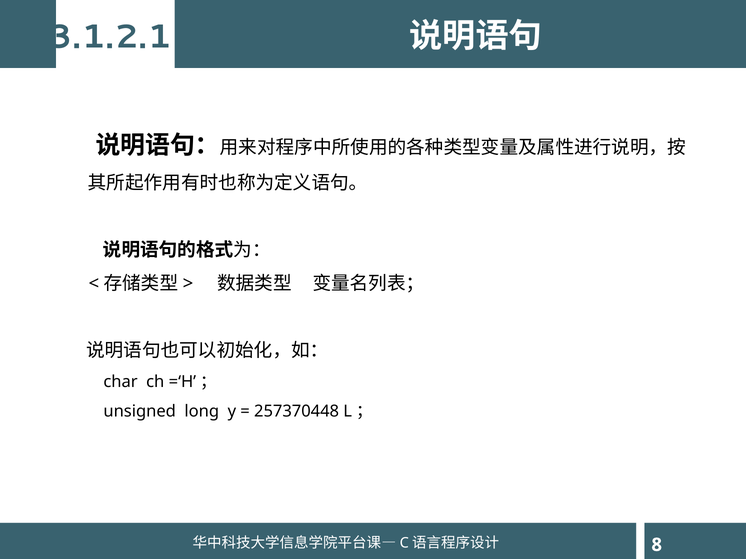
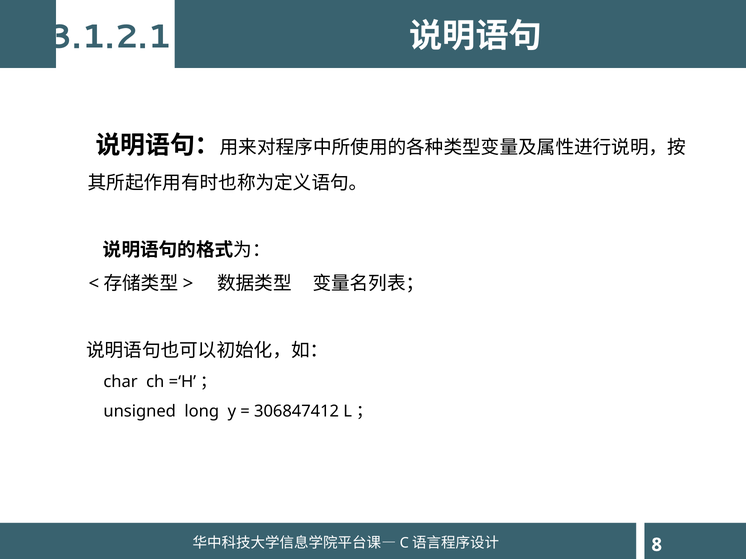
257370448: 257370448 -> 306847412
